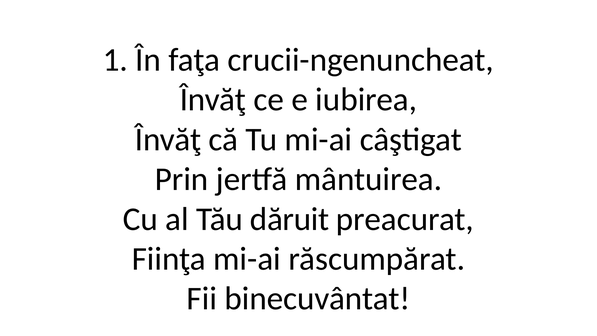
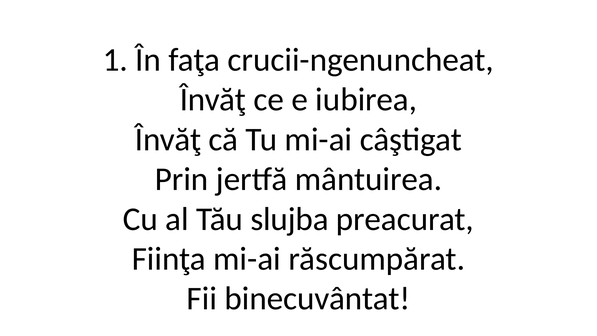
dăruit: dăruit -> slujba
